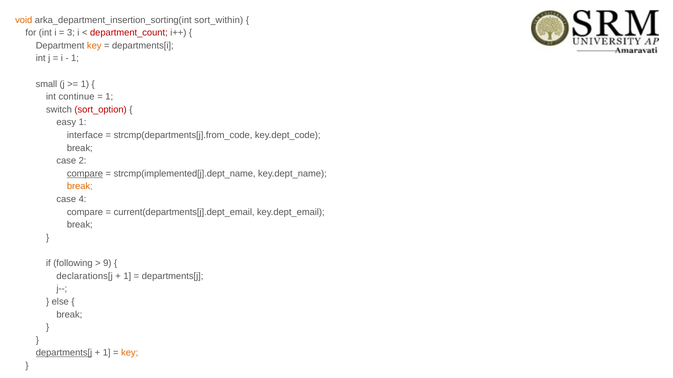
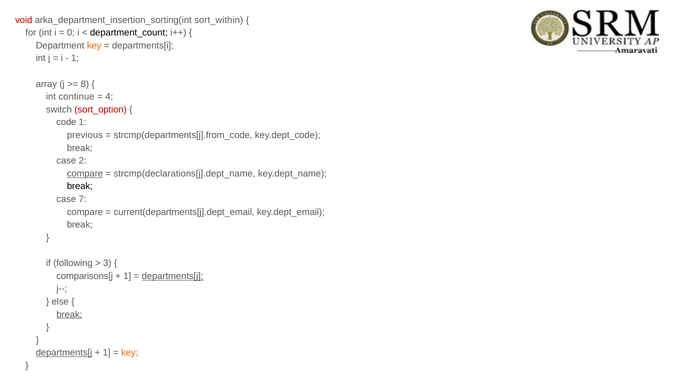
void colour: orange -> red
3: 3 -> 0
department_count colour: red -> black
small: small -> array
1 at (85, 84): 1 -> 8
1 at (109, 97): 1 -> 4
easy: easy -> code
interface: interface -> previous
strcmp(implemented[j].dept_name: strcmp(implemented[j].dept_name -> strcmp(declarations[j].dept_name
break at (80, 187) colour: orange -> black
4: 4 -> 7
9: 9 -> 3
declarations[j: declarations[j -> comparisons[j
departments[j at (173, 276) underline: none -> present
break at (69, 315) underline: none -> present
